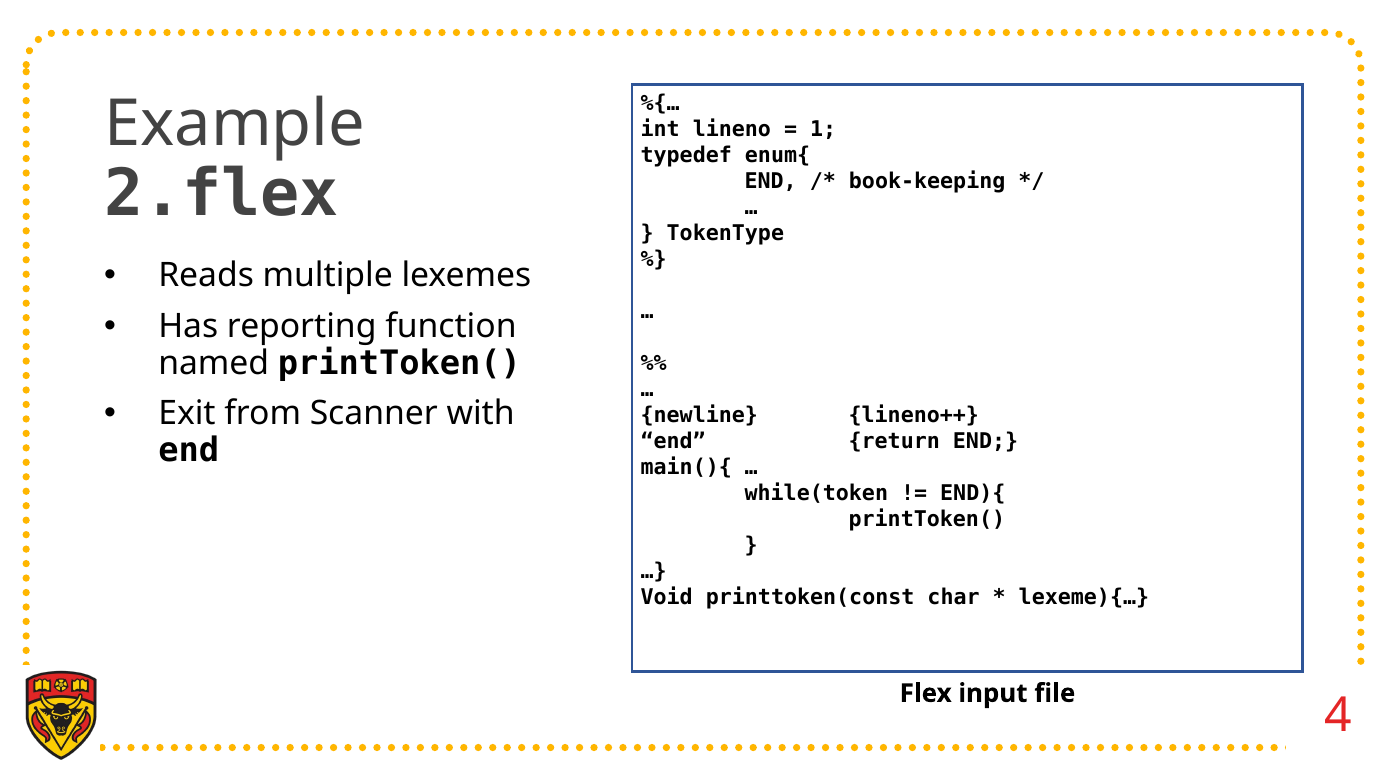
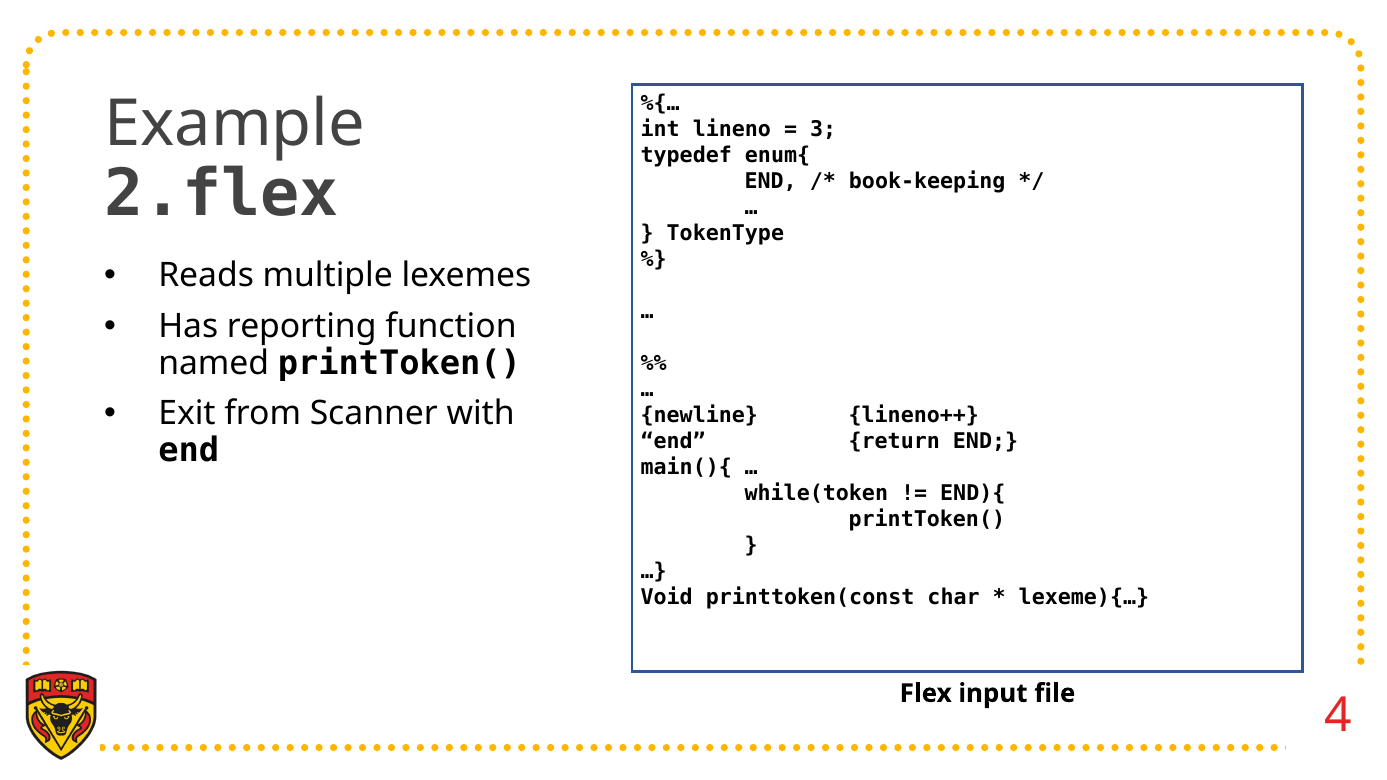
1: 1 -> 3
